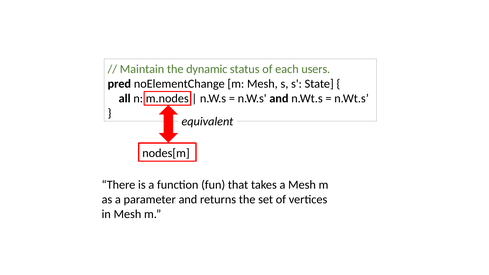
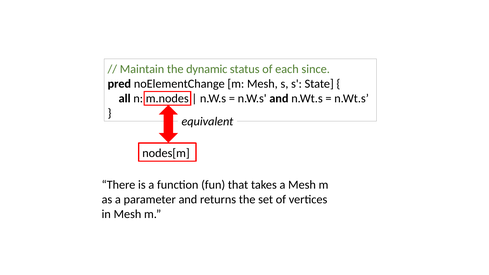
users: users -> since
